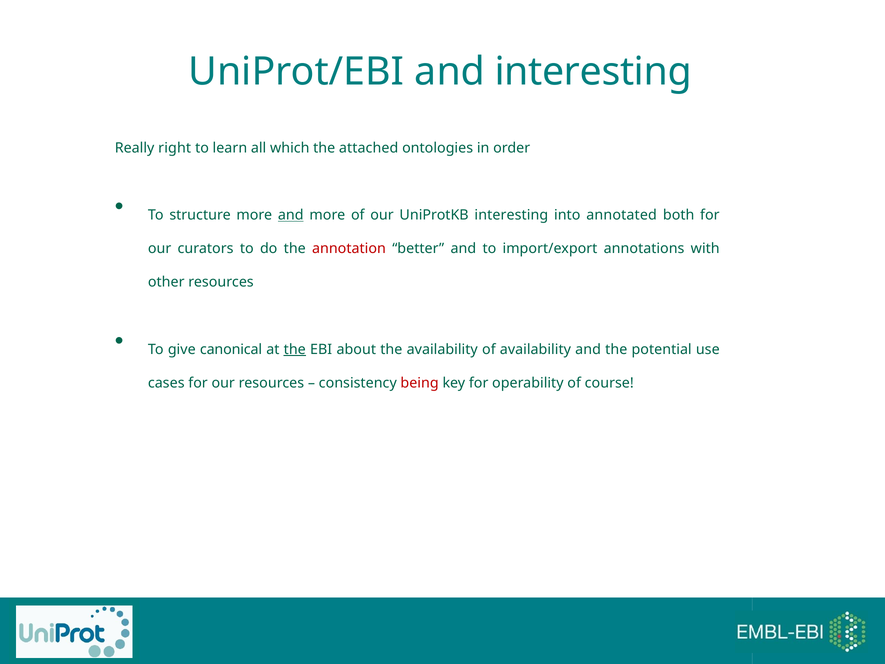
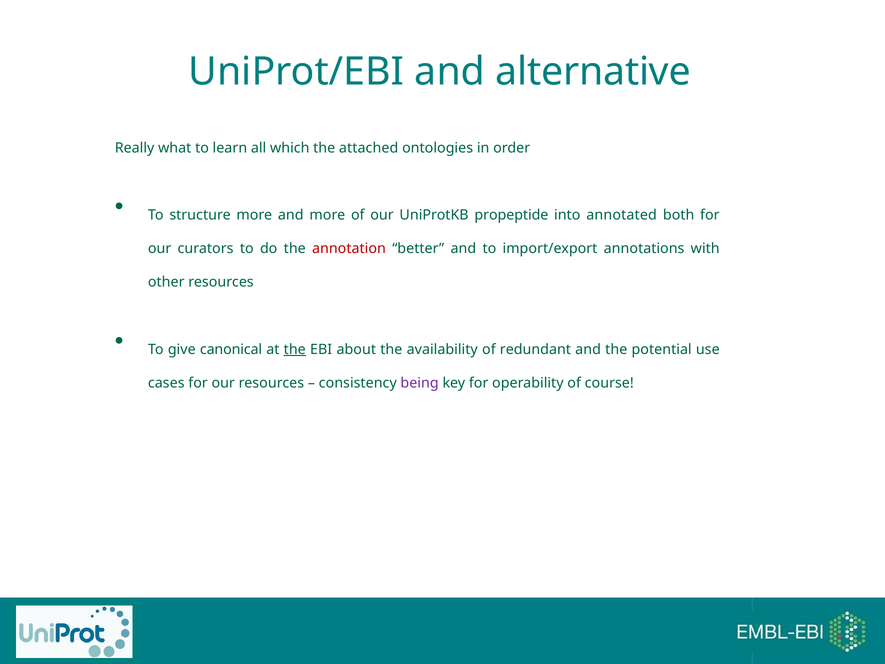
and interesting: interesting -> alternative
right: right -> what
and at (291, 215) underline: present -> none
UniProtKB interesting: interesting -> propeptide
of availability: availability -> redundant
being colour: red -> purple
